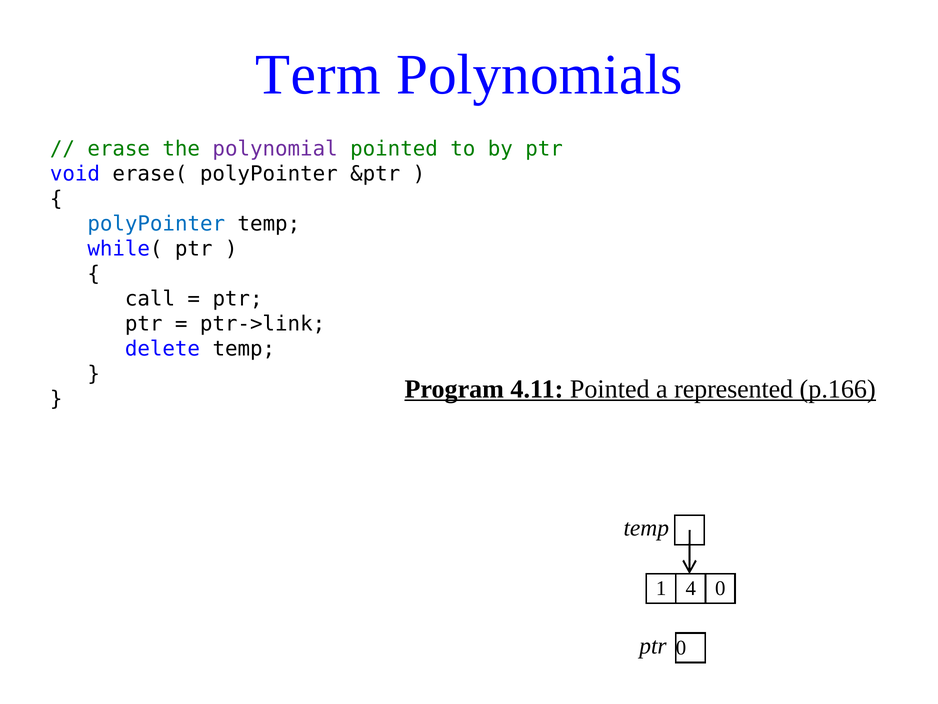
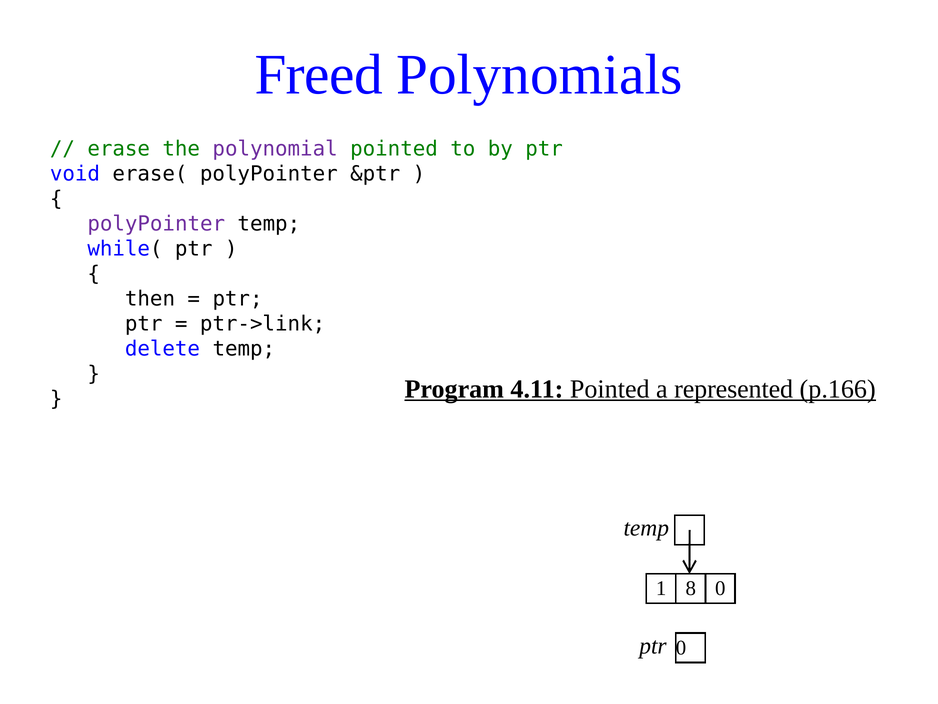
Term: Term -> Freed
polyPointer at (156, 224) colour: blue -> purple
call: call -> then
4: 4 -> 8
